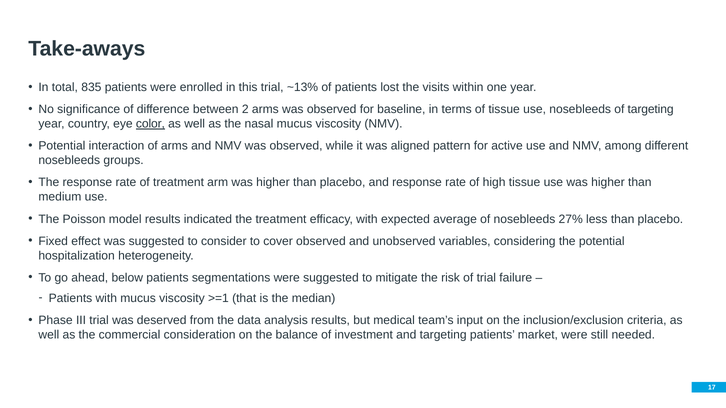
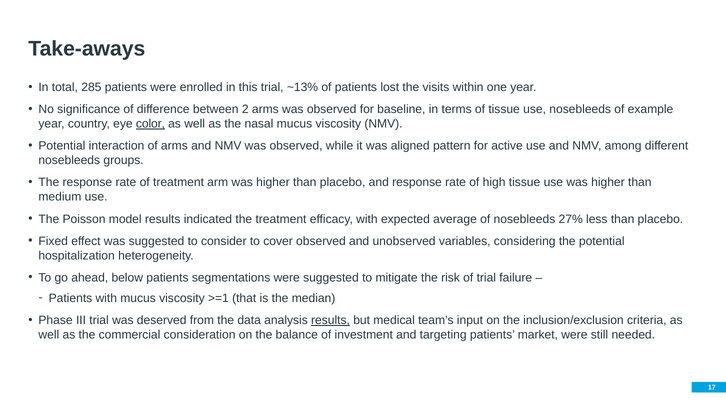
835: 835 -> 285
of targeting: targeting -> example
results at (331, 321) underline: none -> present
